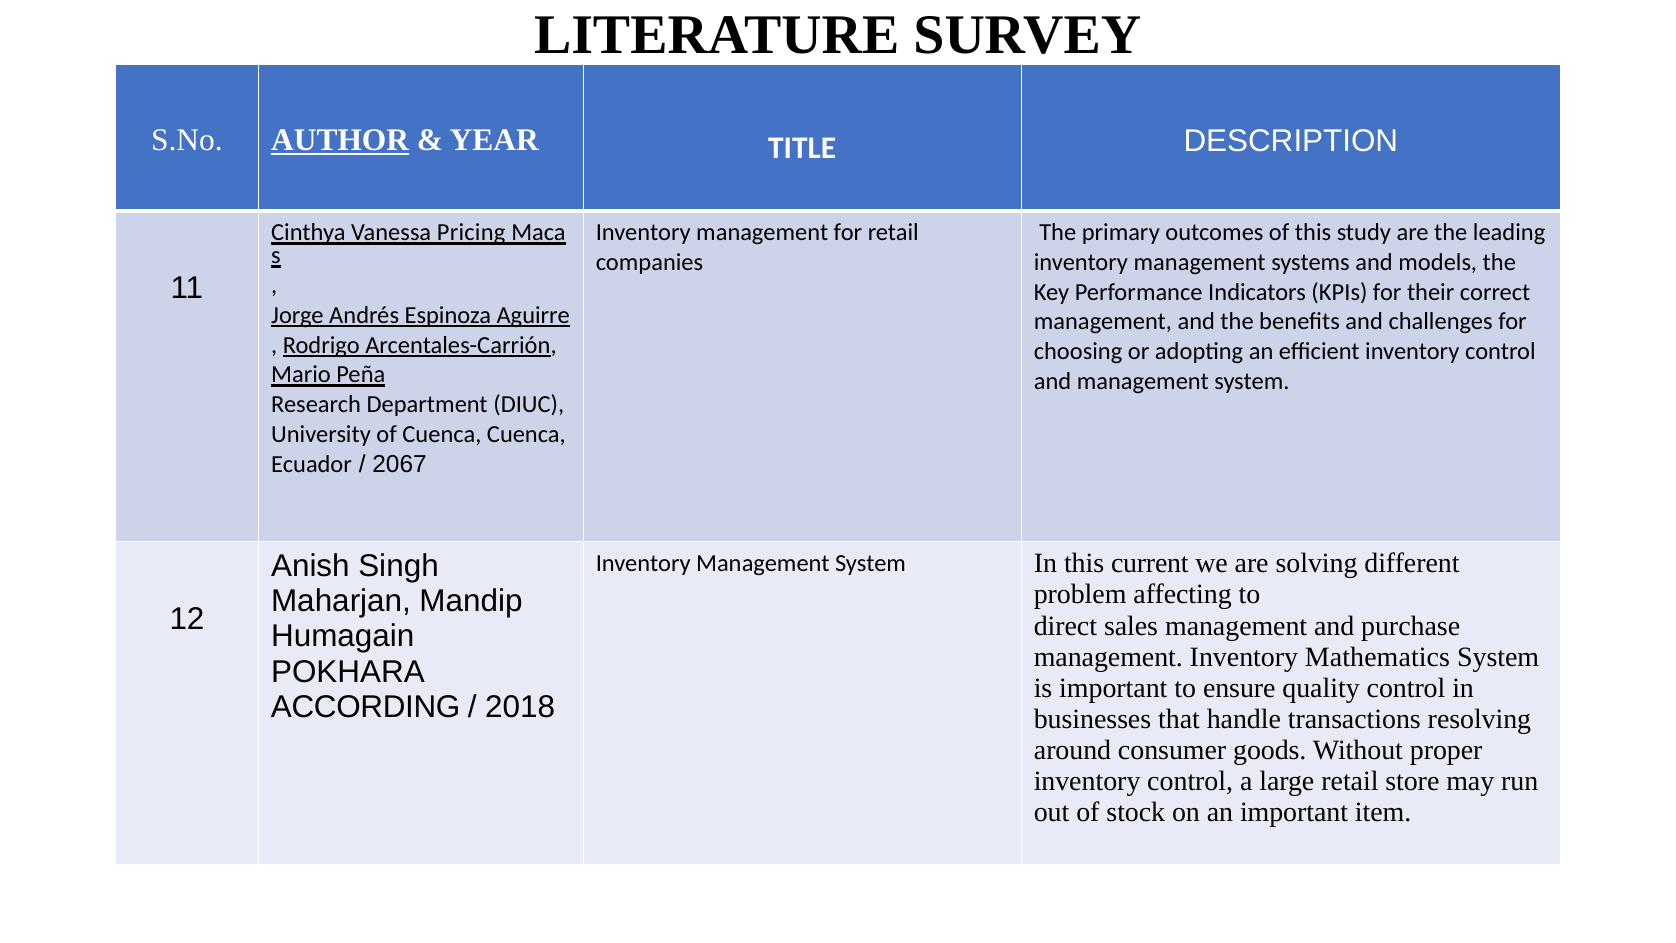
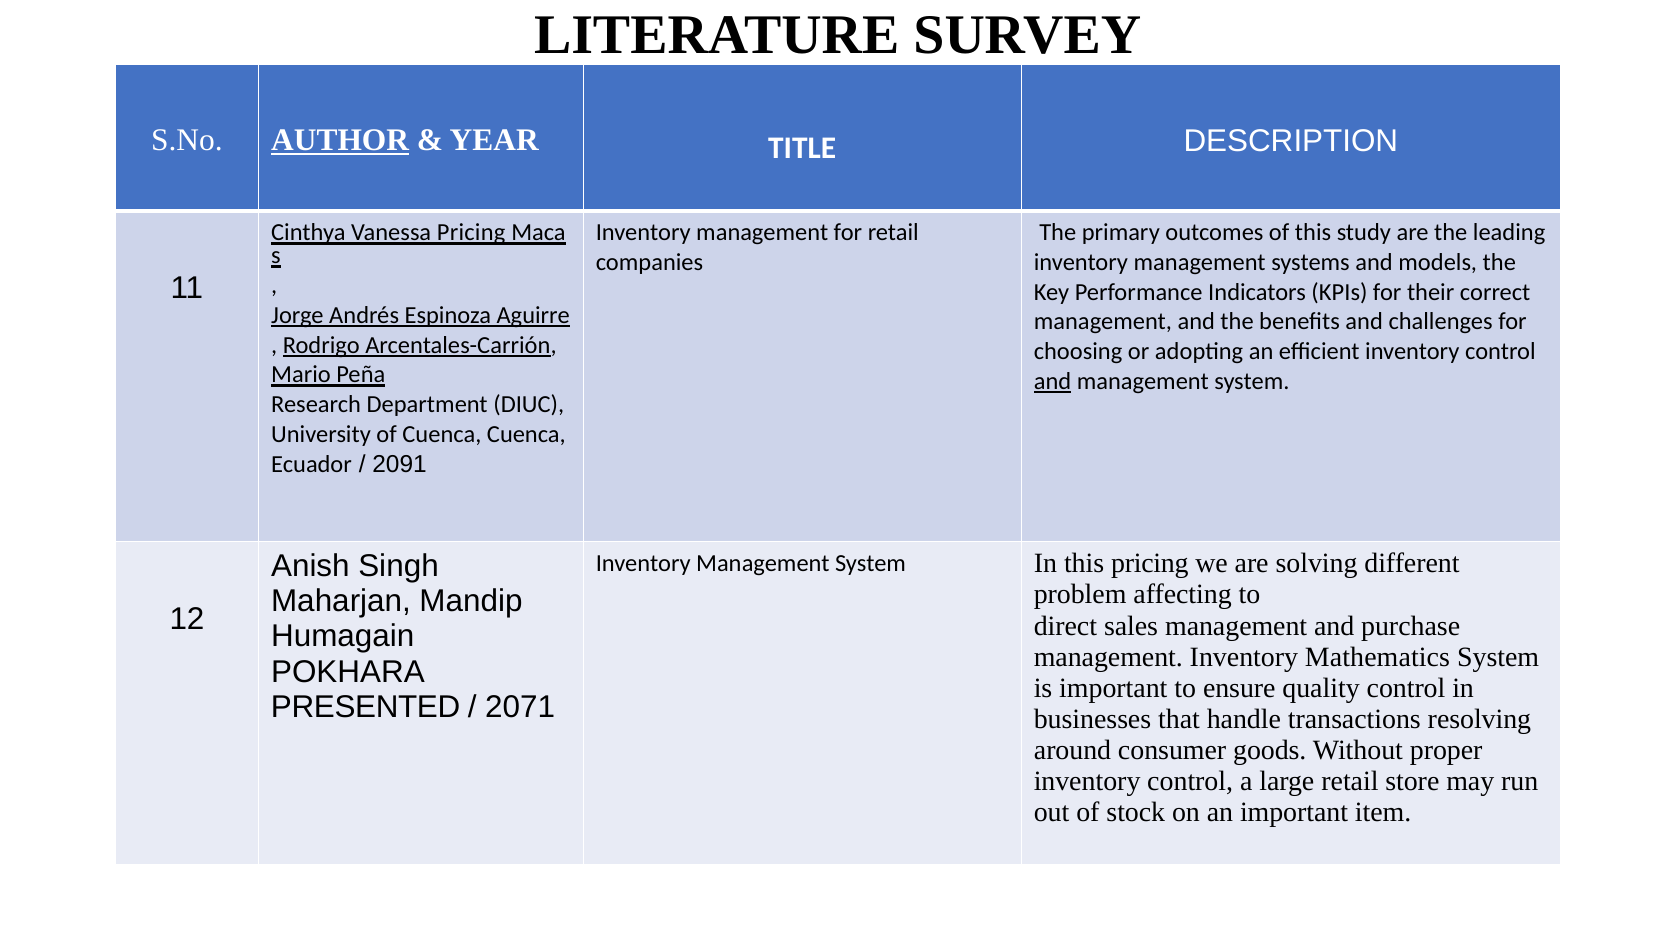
and at (1053, 381) underline: none -> present
2067: 2067 -> 2091
this current: current -> pricing
ACCORDING: ACCORDING -> PRESENTED
2018: 2018 -> 2071
